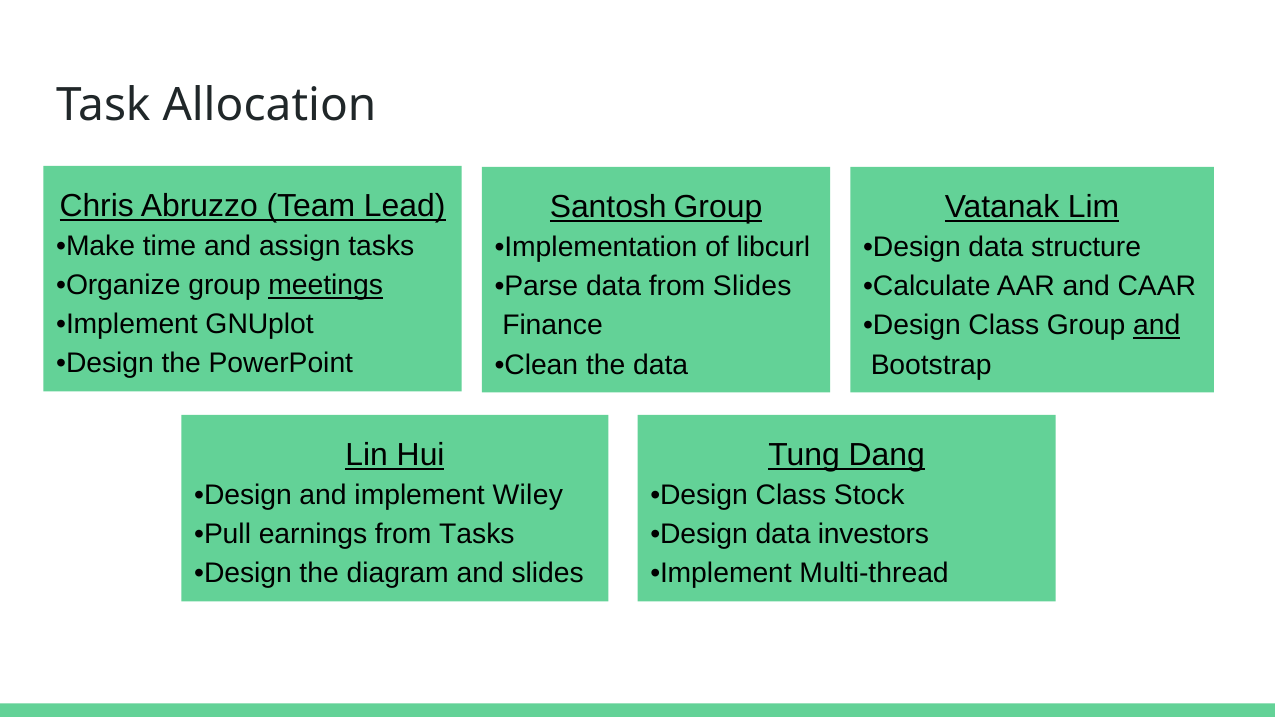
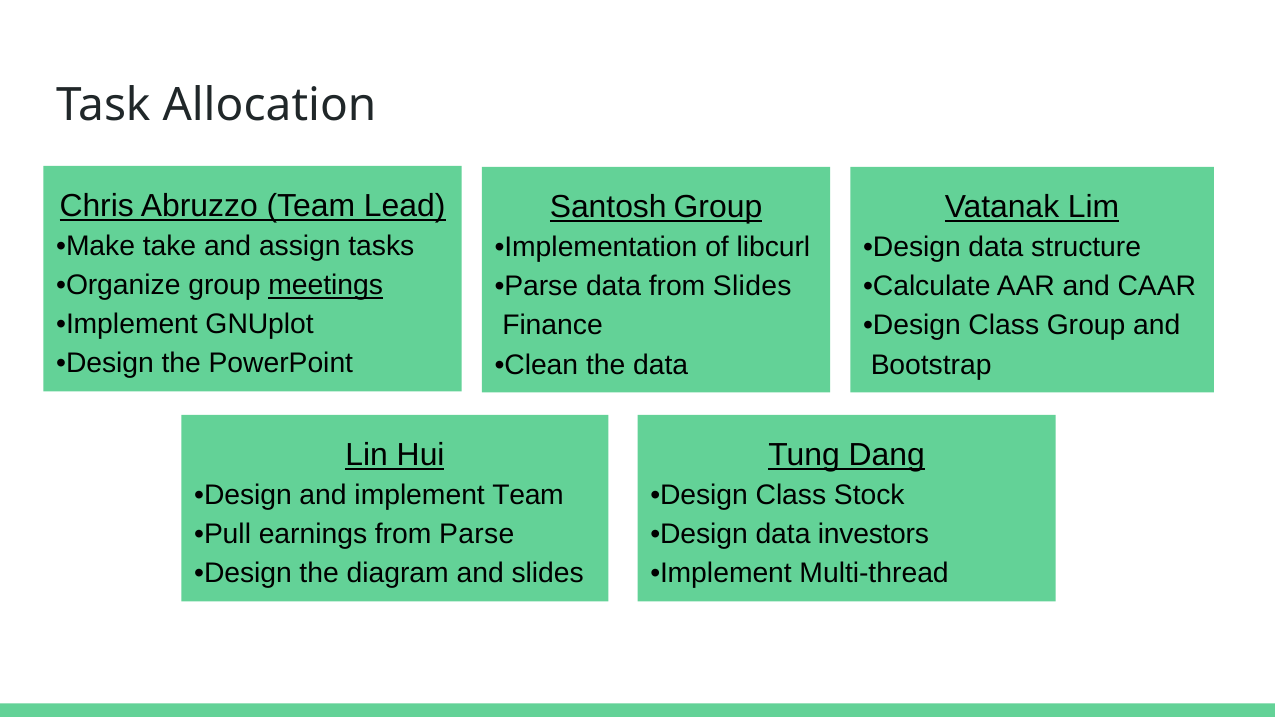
time: time -> take
and at (1157, 326) underline: present -> none
implement Wiley: Wiley -> Team
from Tasks: Tasks -> Parse
